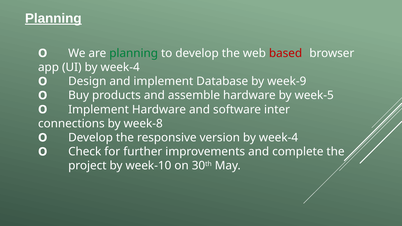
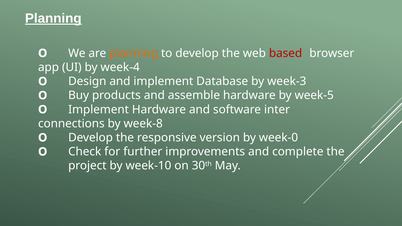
planning at (134, 53) colour: green -> orange
week-9: week-9 -> week-3
version by week-4: week-4 -> week-0
